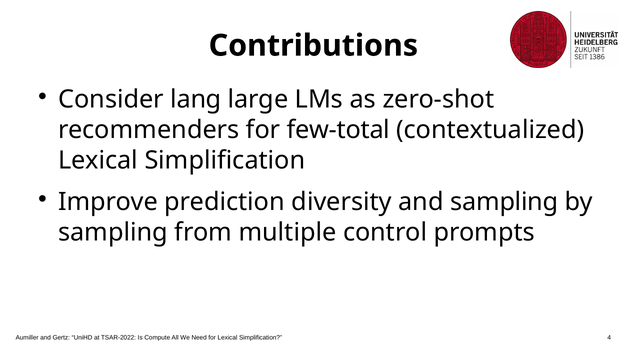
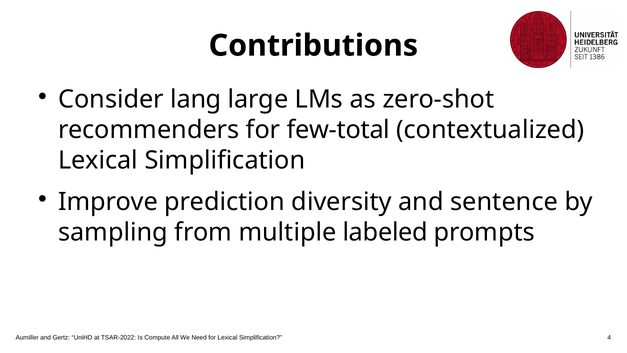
and sampling: sampling -> sentence
control: control -> labeled
